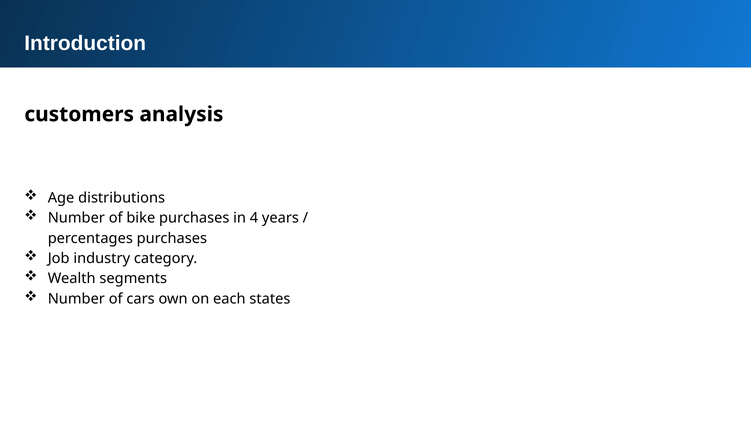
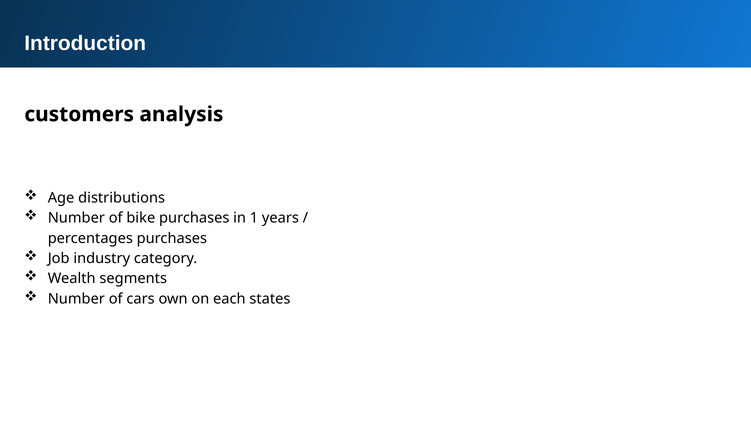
4: 4 -> 1
